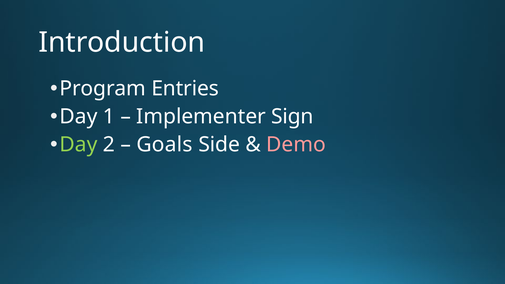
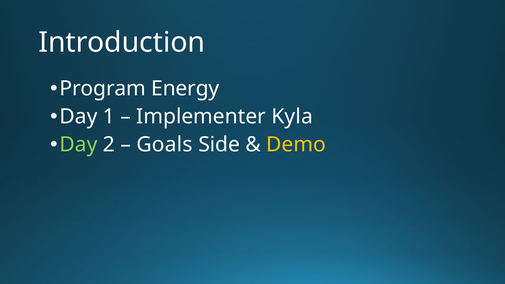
Entries: Entries -> Energy
Sign: Sign -> Kyla
Demo colour: pink -> yellow
